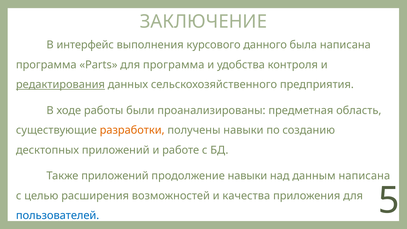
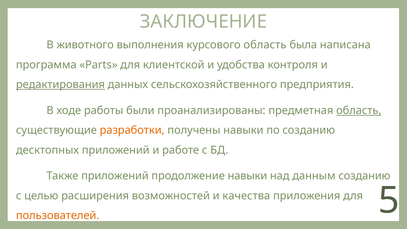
интерфейс: интерфейс -> животного
курсового данного: данного -> область
для программа: программа -> клиентской
область at (359, 110) underline: none -> present
данным написана: написана -> созданию
пользователей colour: blue -> orange
